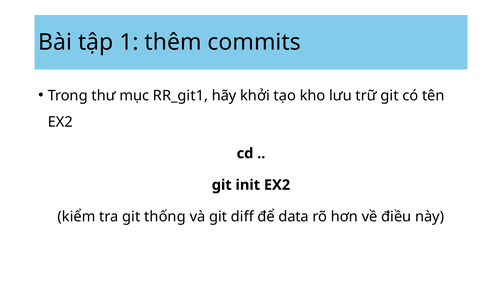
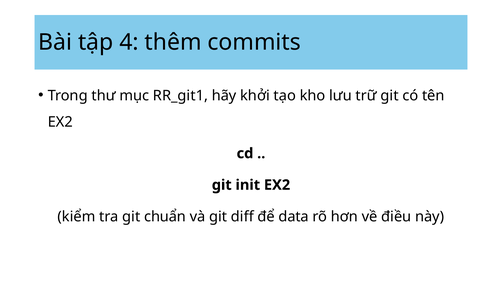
1: 1 -> 4
thống: thống -> chuẩn
